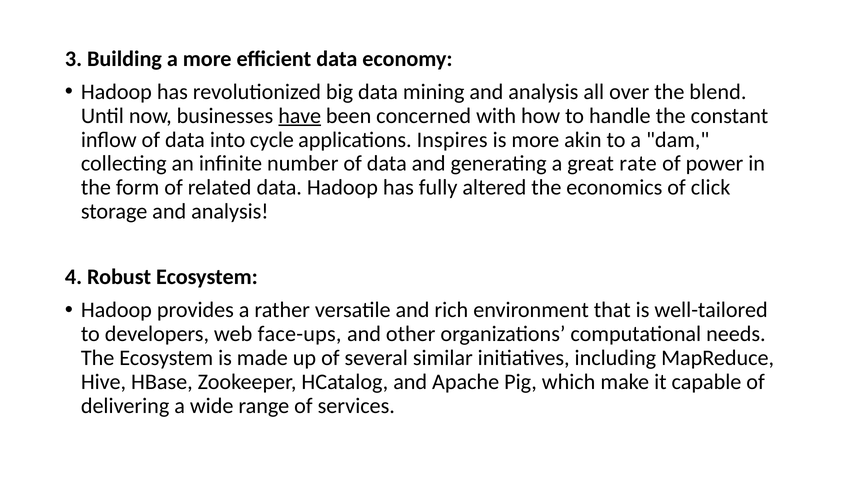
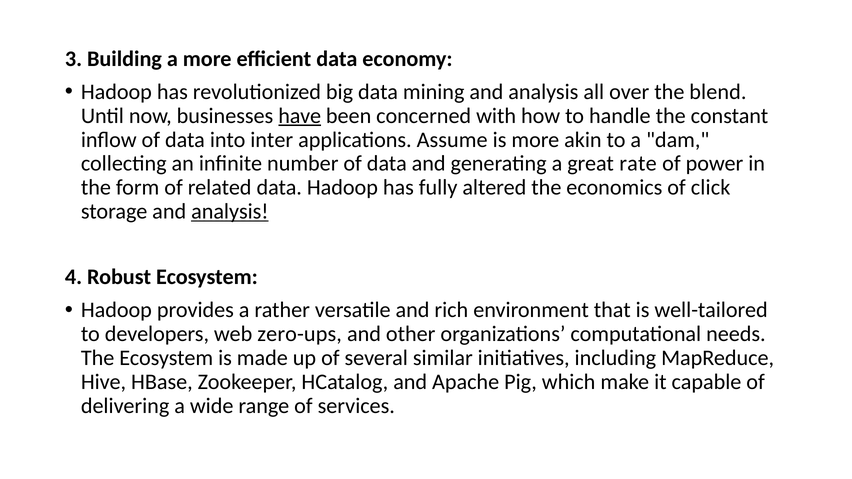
cycle: cycle -> inter
Inspires: Inspires -> Assume
analysis at (230, 212) underline: none -> present
face-ups: face-ups -> zero-ups
